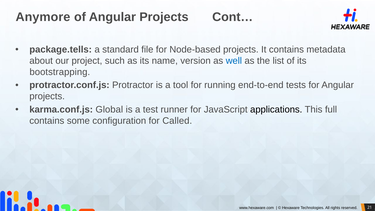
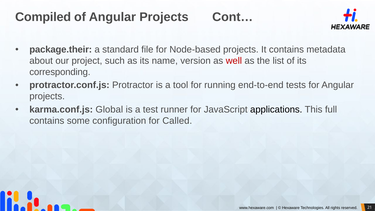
Anymore: Anymore -> Compiled
package.tells: package.tells -> package.their
well colour: blue -> red
bootstrapping: bootstrapping -> corresponding
